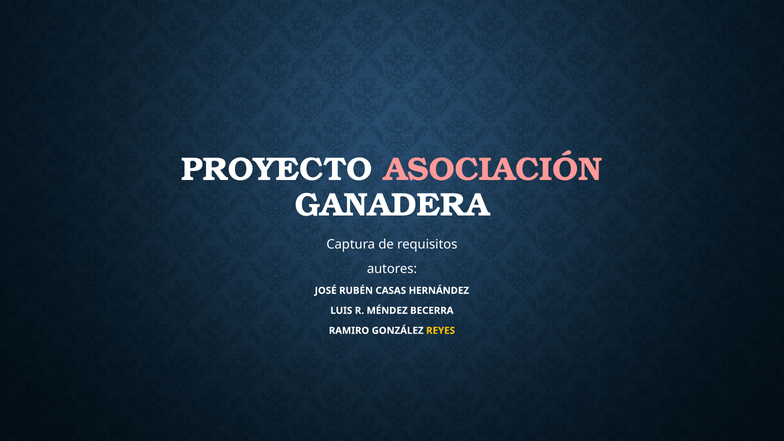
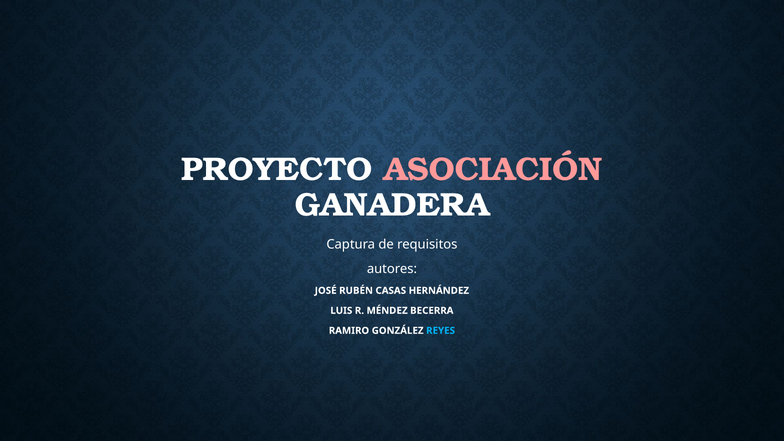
REYES colour: yellow -> light blue
